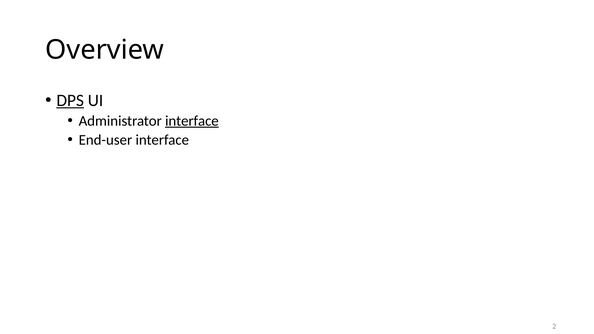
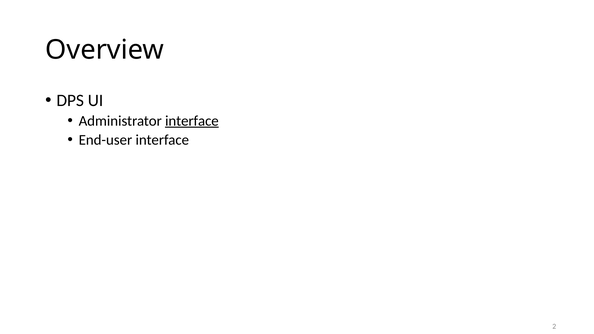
DPS underline: present -> none
